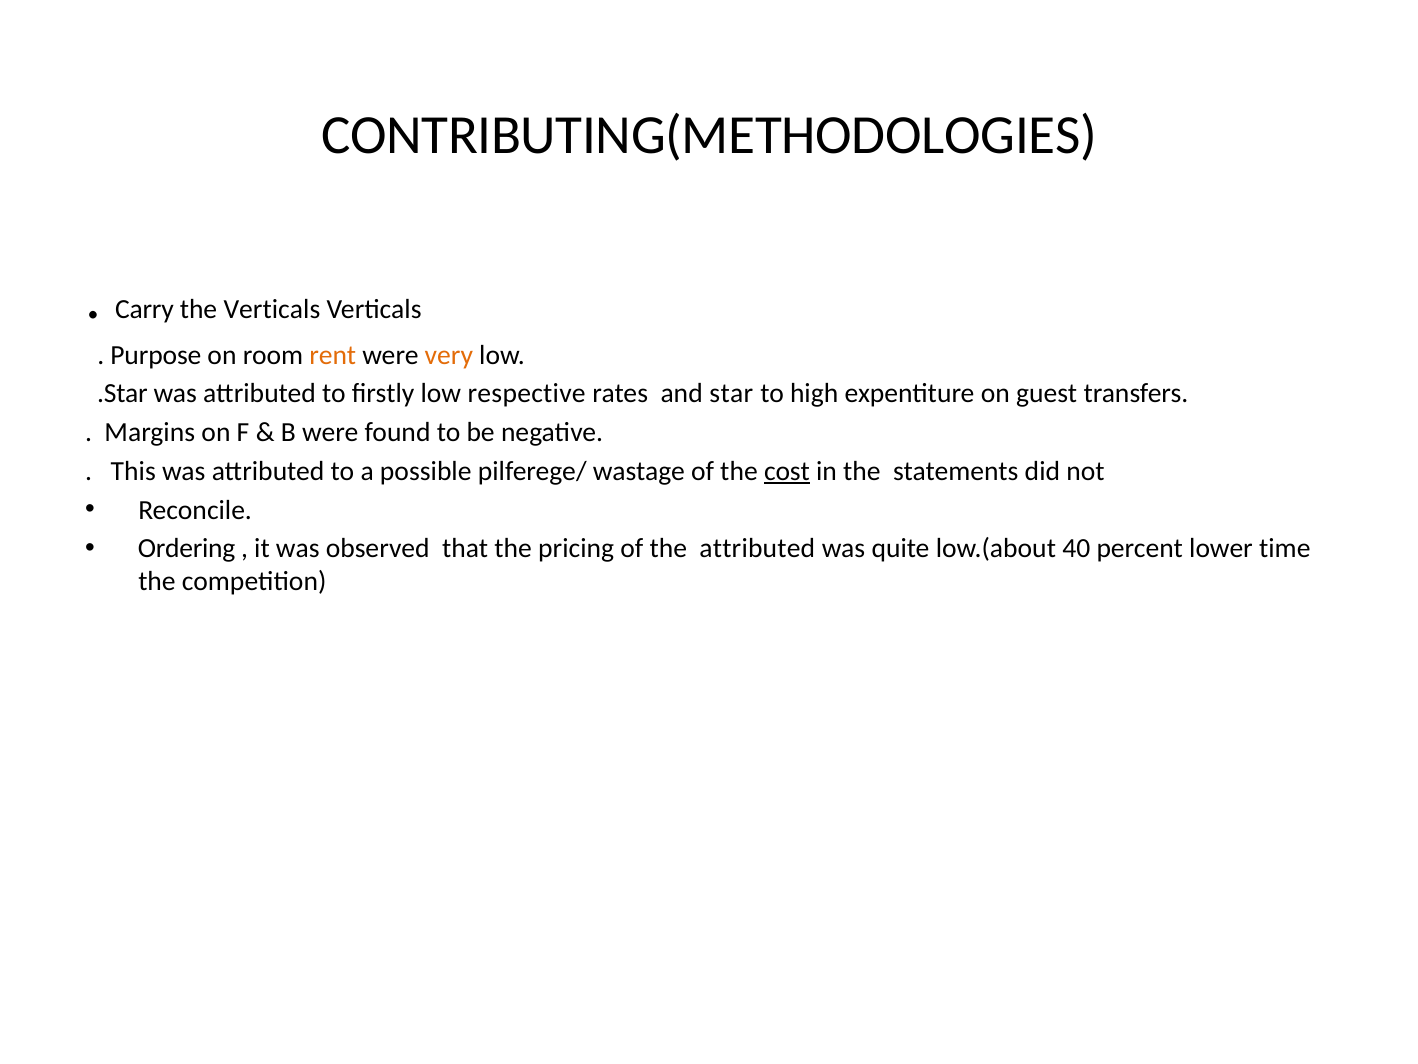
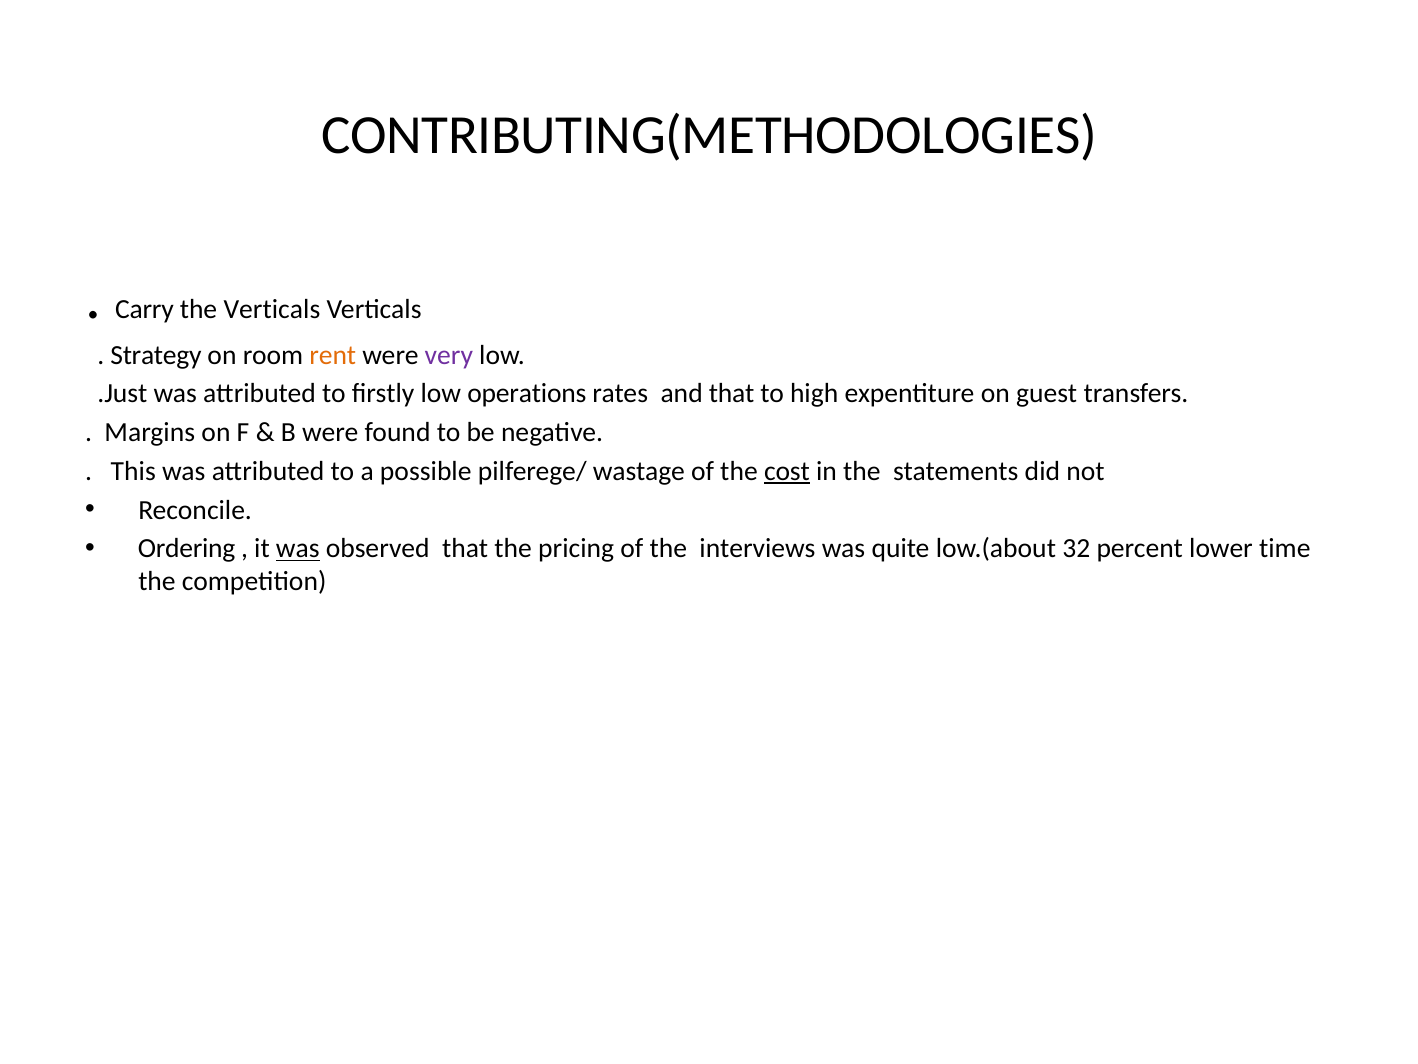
Purpose: Purpose -> Strategy
very colour: orange -> purple
.Star: .Star -> .Just
respective: respective -> operations
and star: star -> that
was at (298, 548) underline: none -> present
the attributed: attributed -> interviews
40: 40 -> 32
